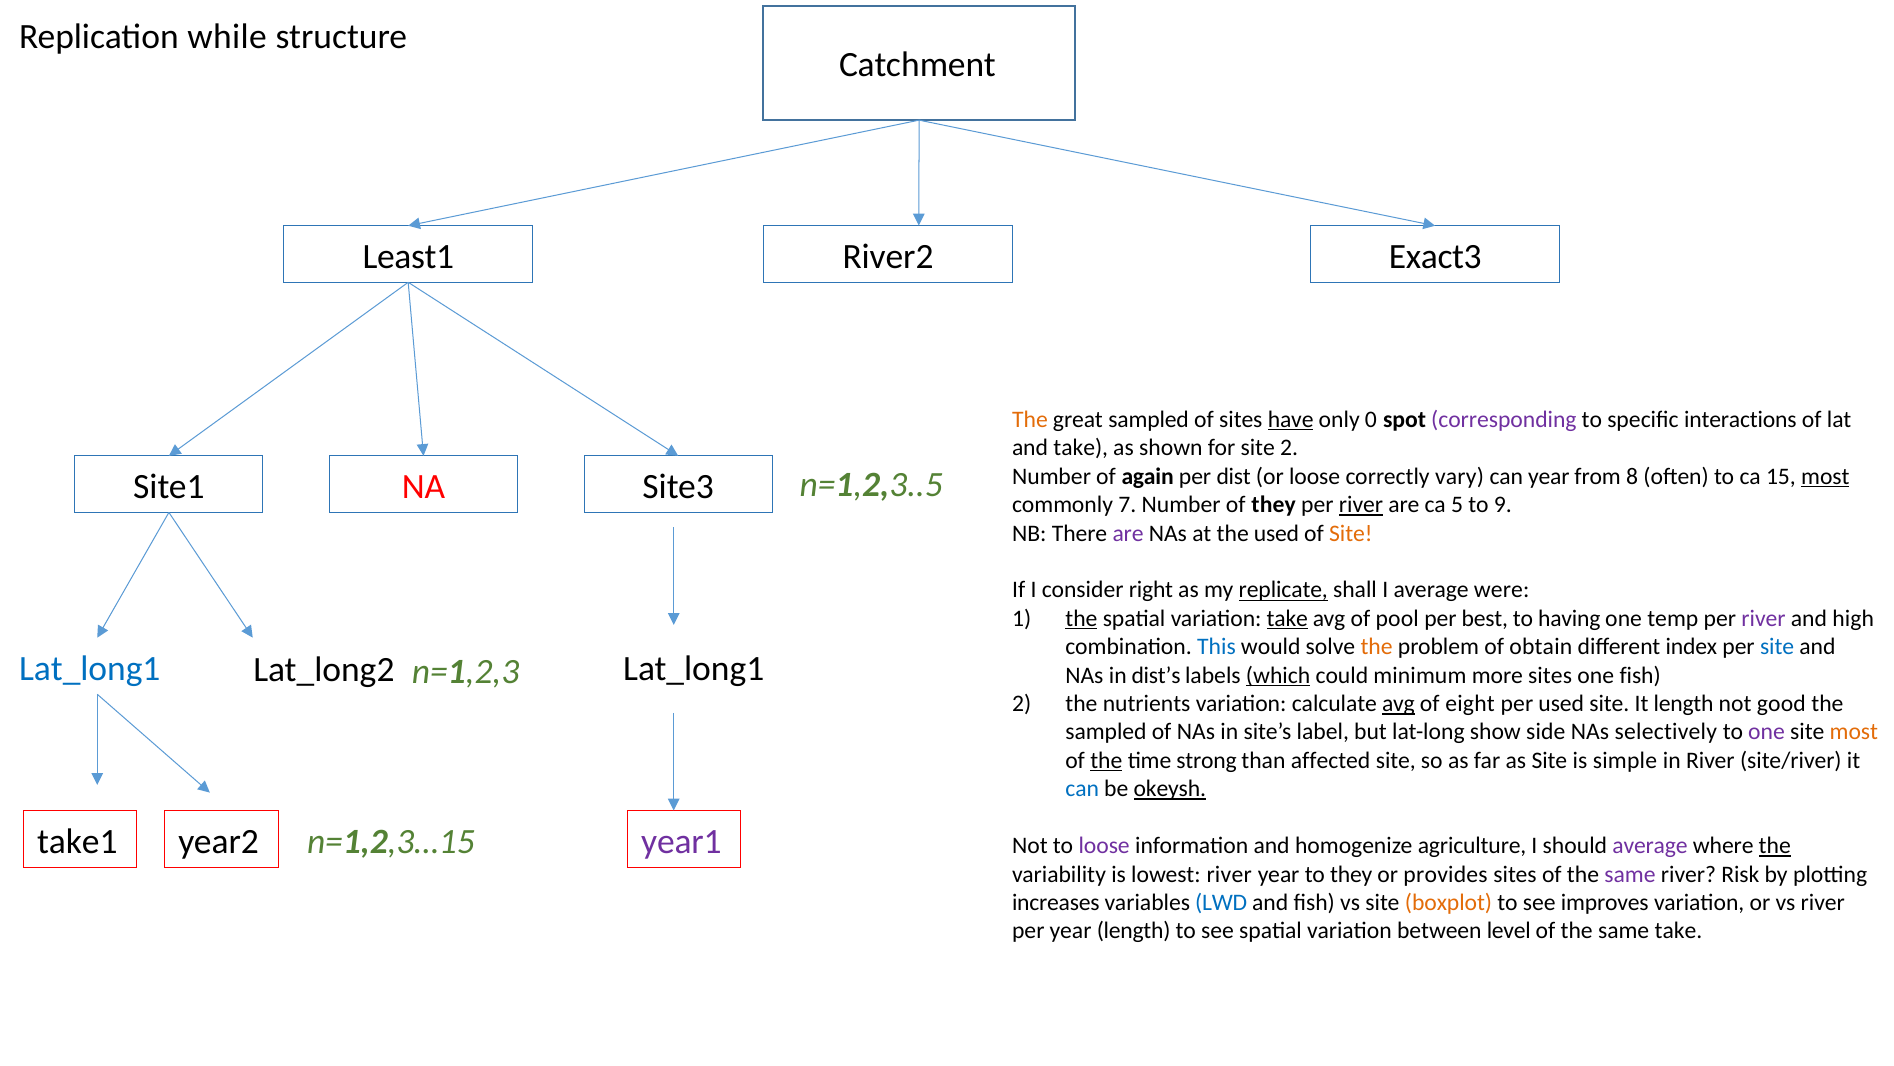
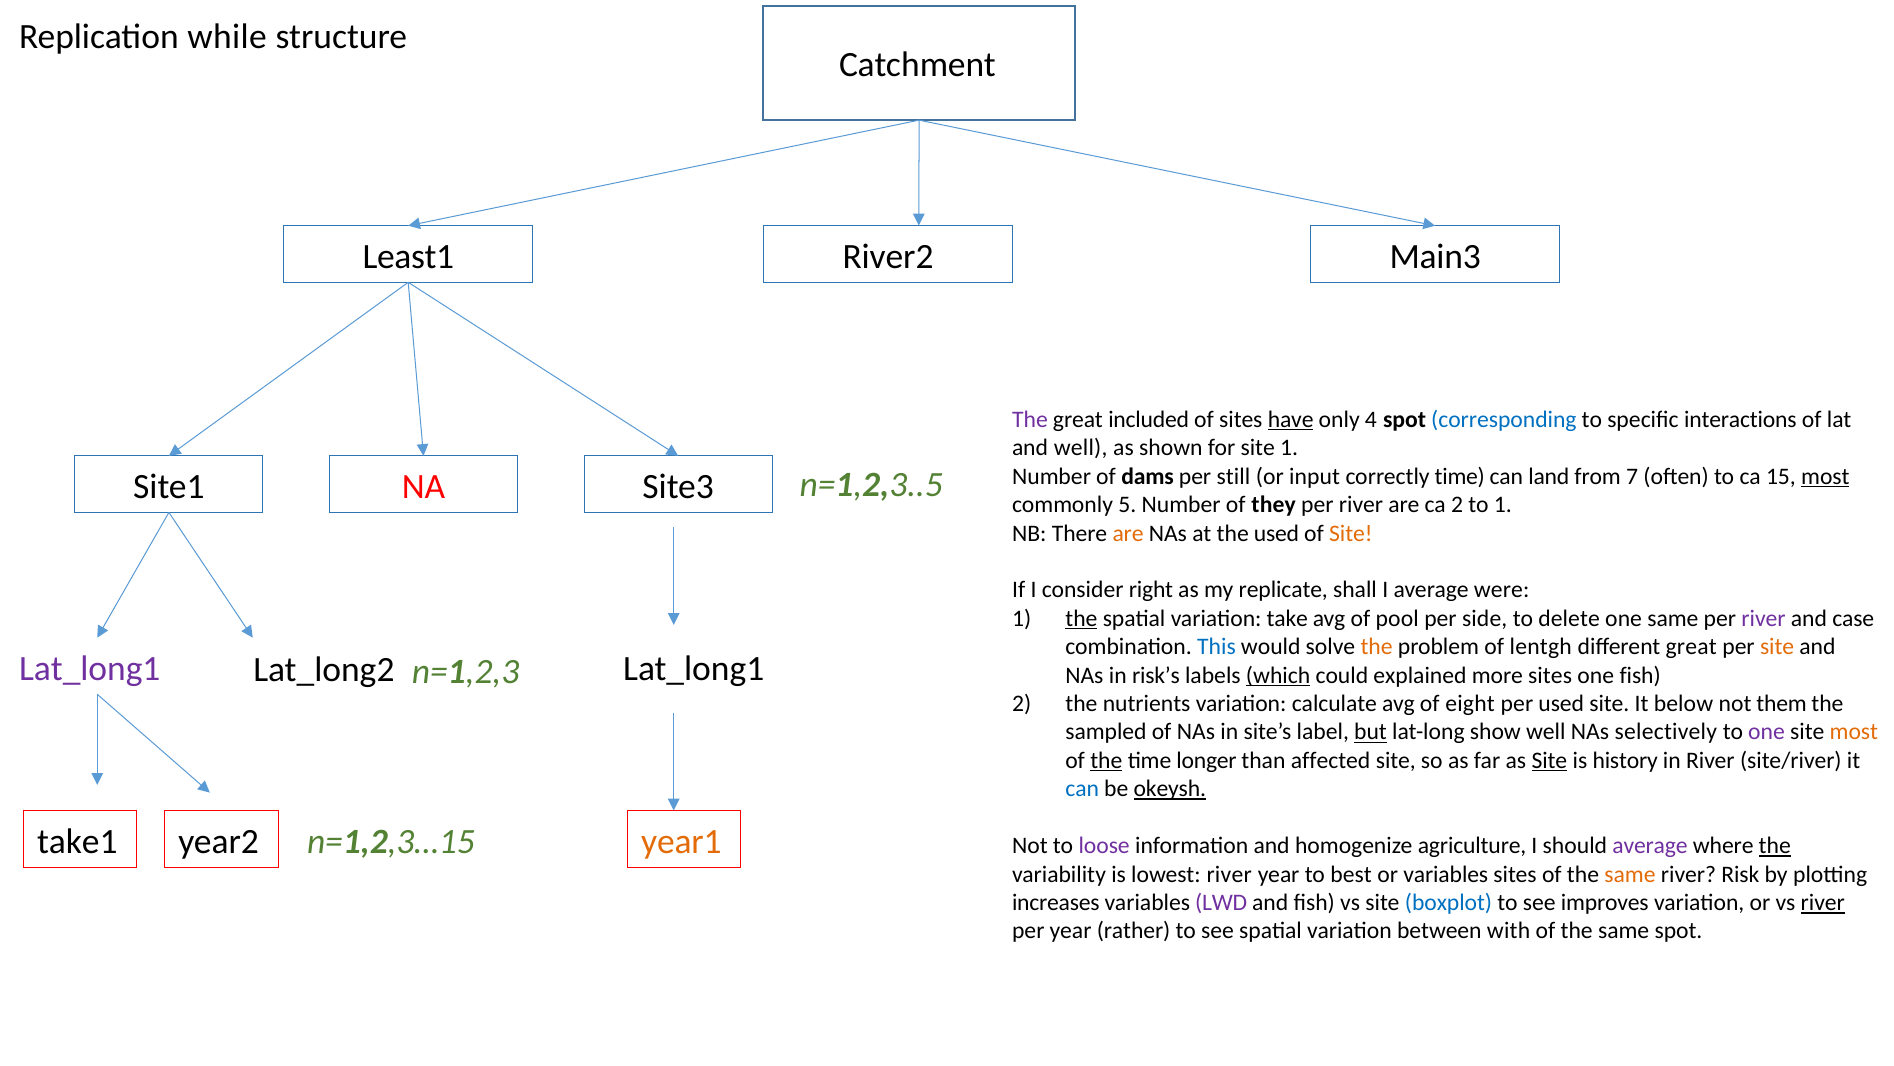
Exact3: Exact3 -> Main3
The at (1030, 419) colour: orange -> purple
great sampled: sampled -> included
0: 0 -> 4
corresponding colour: purple -> blue
and take: take -> well
site 2: 2 -> 1
again: again -> dams
dist: dist -> still
or loose: loose -> input
correctly vary: vary -> time
can year: year -> land
8: 8 -> 7
7: 7 -> 5
river at (1361, 504) underline: present -> none
ca 5: 5 -> 2
to 9: 9 -> 1
are at (1128, 533) colour: purple -> orange
replicate underline: present -> none
take at (1287, 618) underline: present -> none
best: best -> side
having: having -> delete
one temp: temp -> same
high: high -> case
obtain: obtain -> lentgh
different index: index -> great
site at (1777, 647) colour: blue -> orange
Lat_long1 at (90, 668) colour: blue -> purple
dist’s: dist’s -> risk’s
minimum: minimum -> explained
avg at (1398, 703) underline: present -> none
It length: length -> below
good: good -> them
but underline: none -> present
show side: side -> well
strong: strong -> longer
Site at (1549, 760) underline: none -> present
simple: simple -> history
year1 colour: purple -> orange
to they: they -> best
or provides: provides -> variables
same at (1630, 874) colour: purple -> orange
LWD colour: blue -> purple
boxplot colour: orange -> blue
river at (1823, 902) underline: none -> present
year length: length -> rather
level: level -> with
same take: take -> spot
